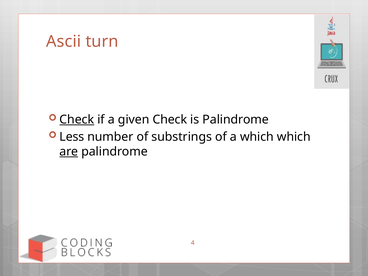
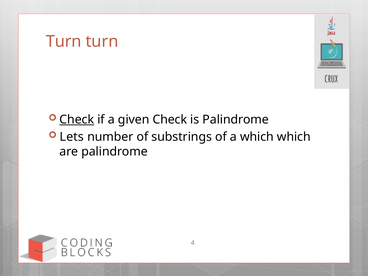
Ascii at (64, 42): Ascii -> Turn
Less: Less -> Lets
are underline: present -> none
